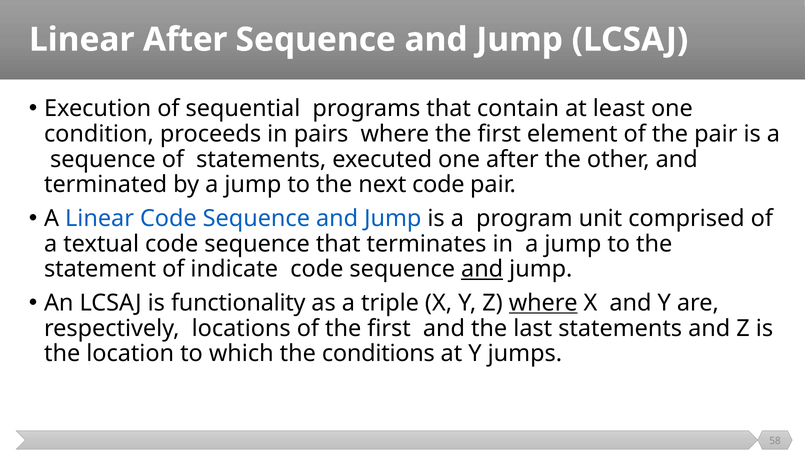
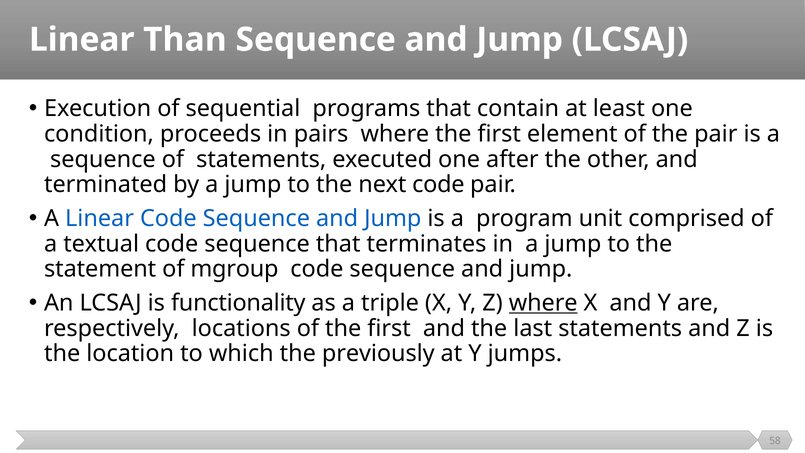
Linear After: After -> Than
indicate: indicate -> mgroup
and at (482, 269) underline: present -> none
conditions: conditions -> previously
